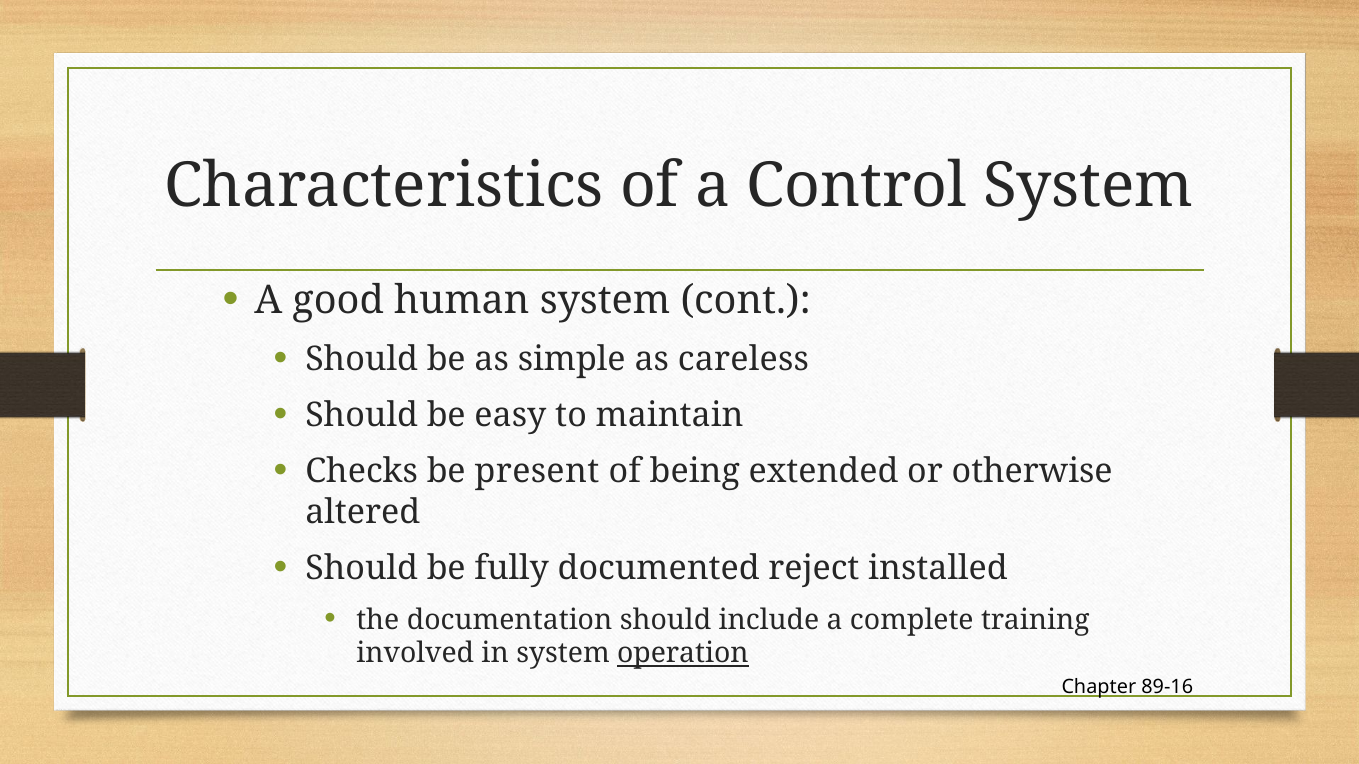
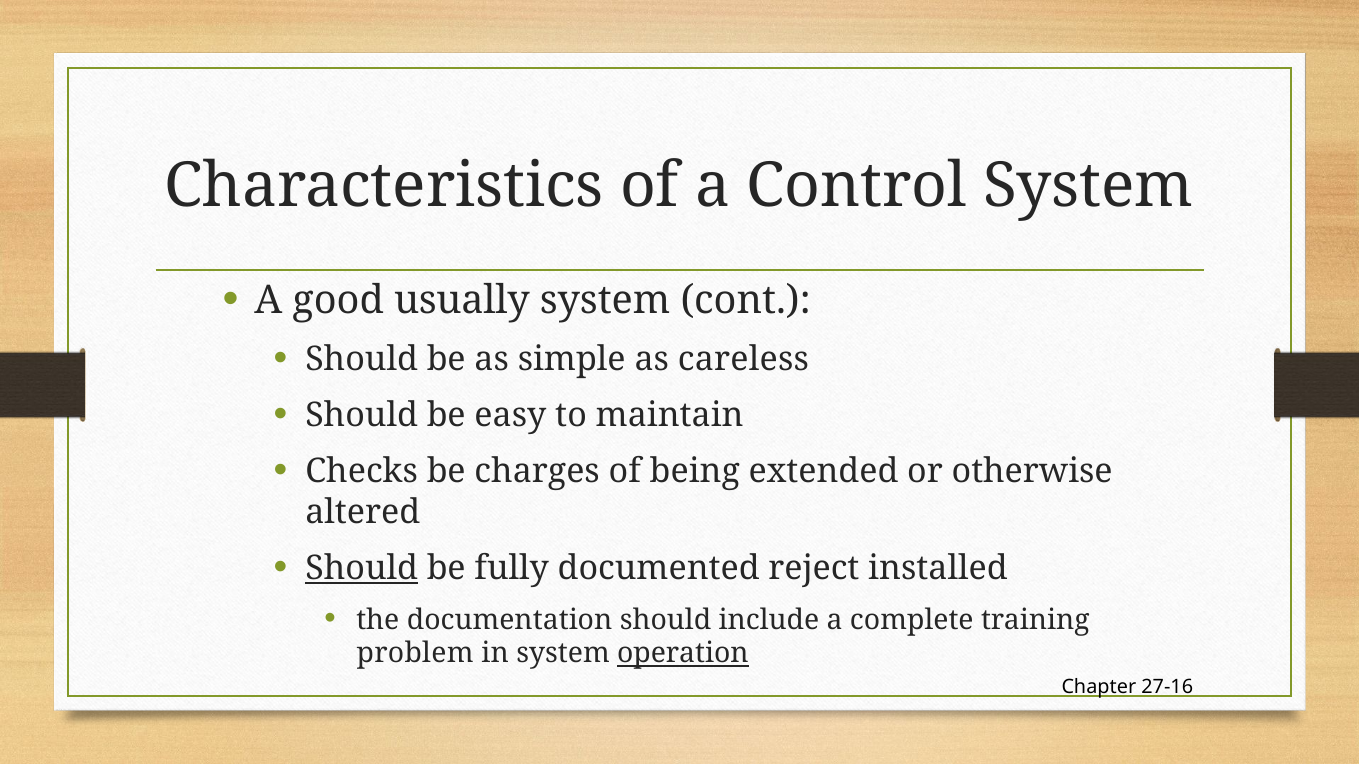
human: human -> usually
present: present -> charges
Should at (362, 569) underline: none -> present
involved: involved -> problem
89-16: 89-16 -> 27-16
